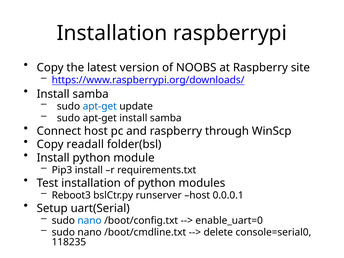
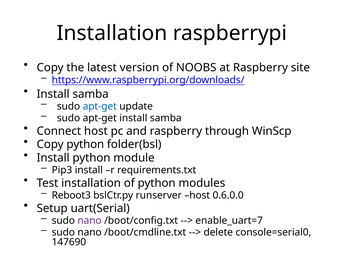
Copy readall: readall -> python
0.0.0.1: 0.0.0.1 -> 0.6.0.0
nano at (90, 221) colour: blue -> purple
enable_uart=0: enable_uart=0 -> enable_uart=7
118235: 118235 -> 147690
